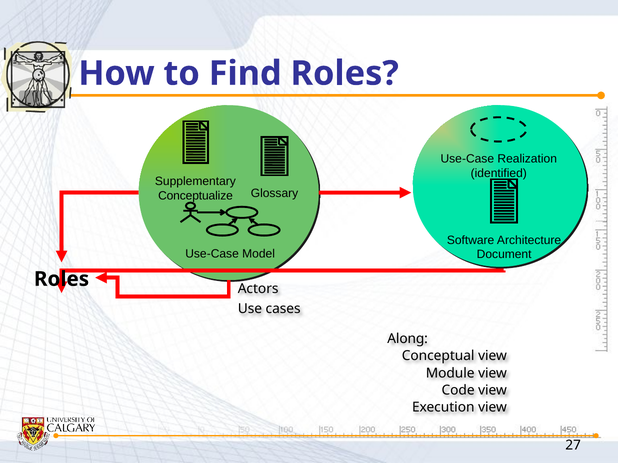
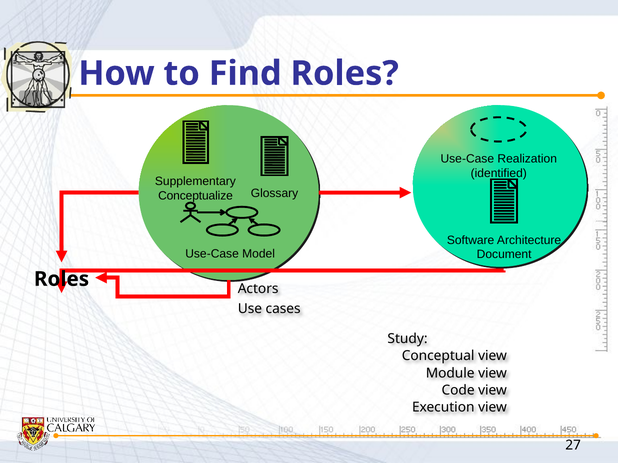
Along: Along -> Study
